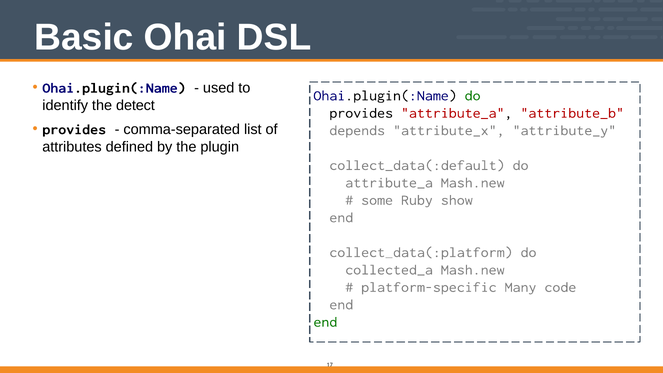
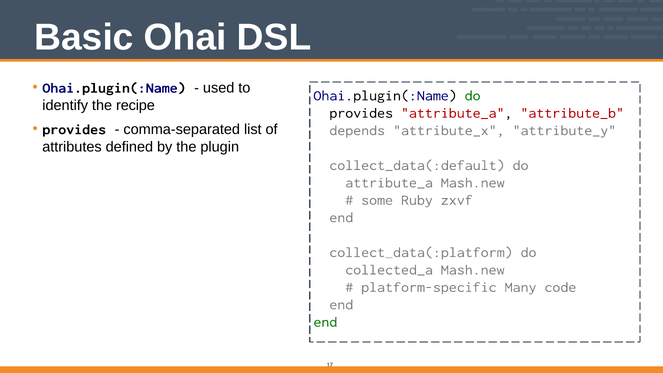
detect: detect -> recipe
show: show -> zxvf
